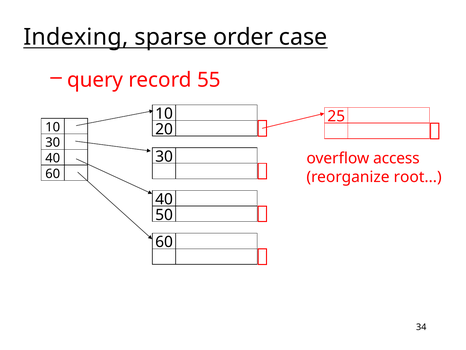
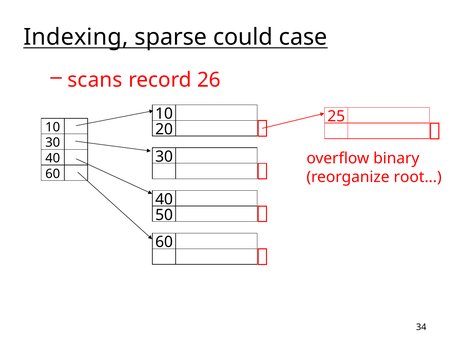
order: order -> could
query: query -> scans
55: 55 -> 26
access: access -> binary
